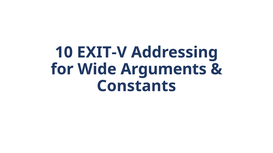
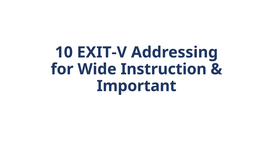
Arguments: Arguments -> Instruction
Constants: Constants -> Important
